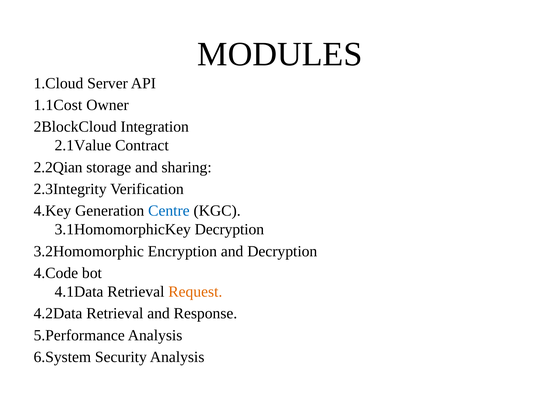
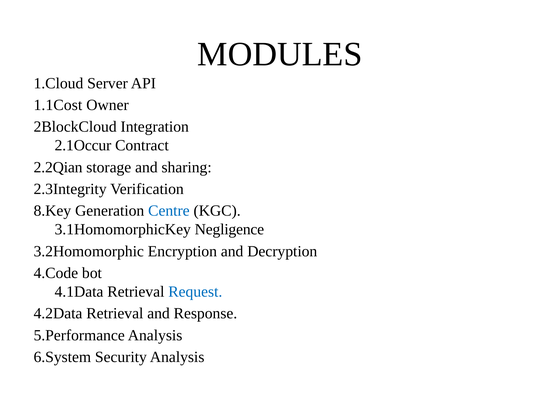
2.1Value: 2.1Value -> 2.1Occur
4.Key: 4.Key -> 8.Key
3.1HomomorphicKey Decryption: Decryption -> Negligence
Request colour: orange -> blue
